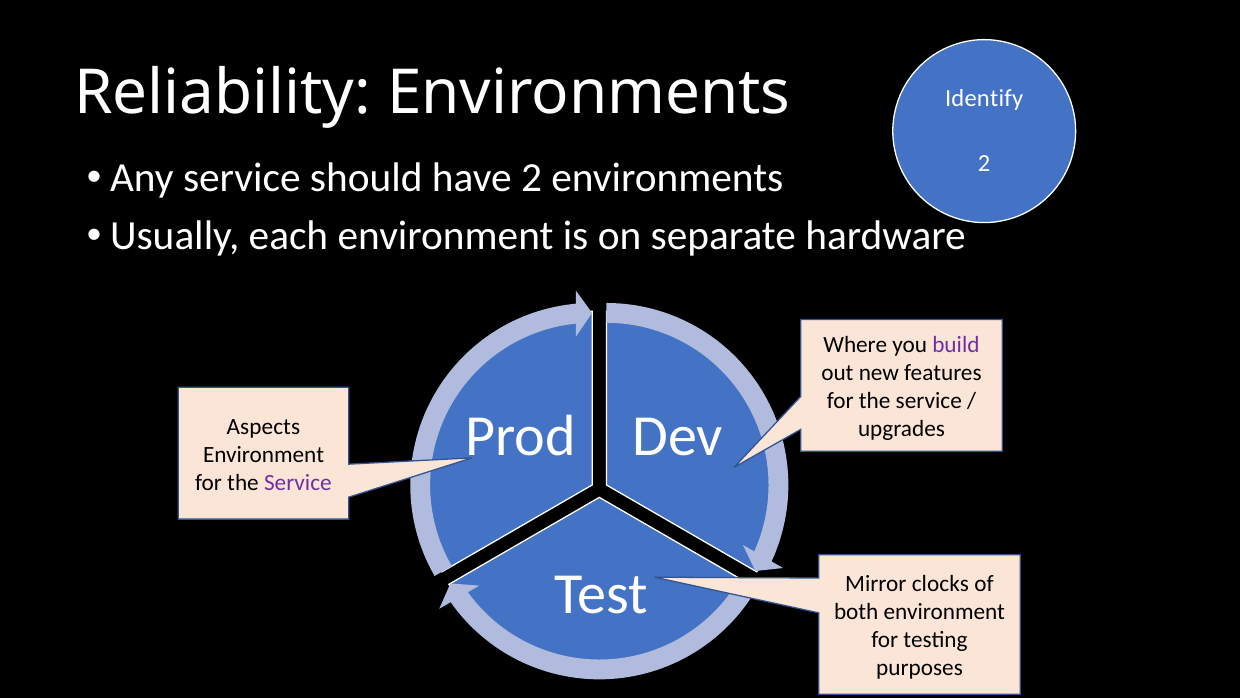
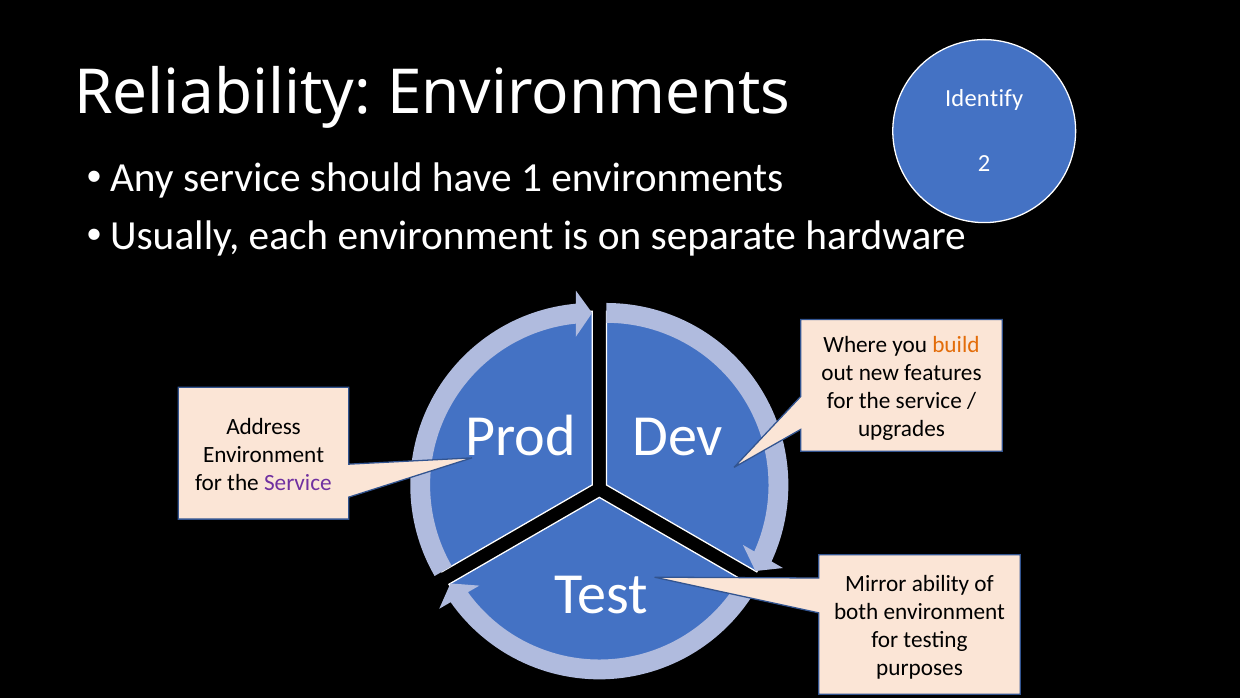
have 2: 2 -> 1
build colour: purple -> orange
Aspects: Aspects -> Address
clocks: clocks -> ability
